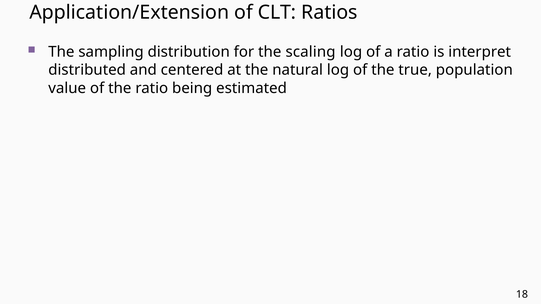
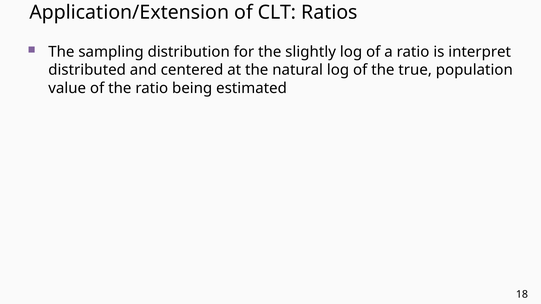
scaling: scaling -> slightly
